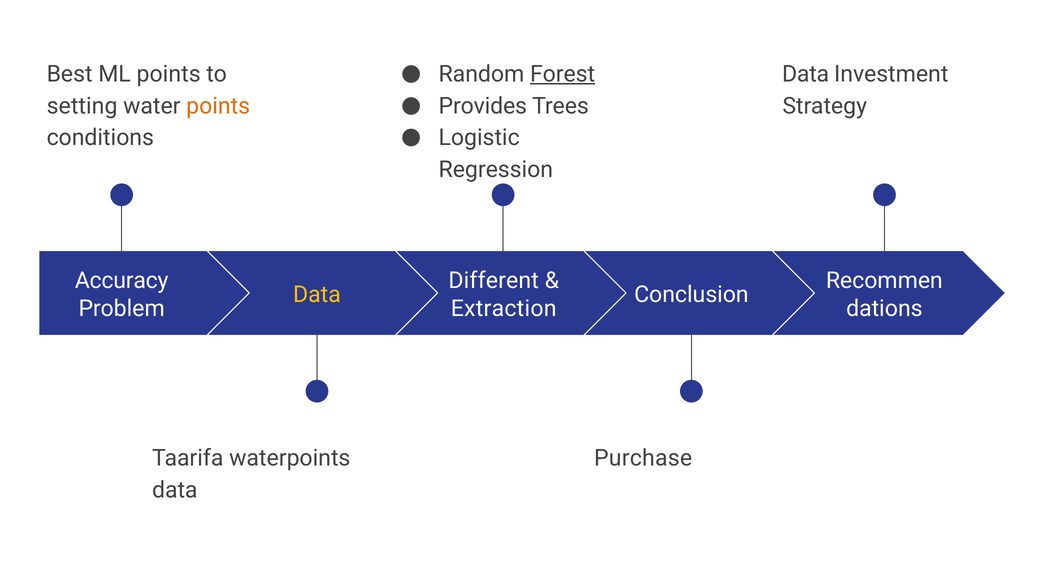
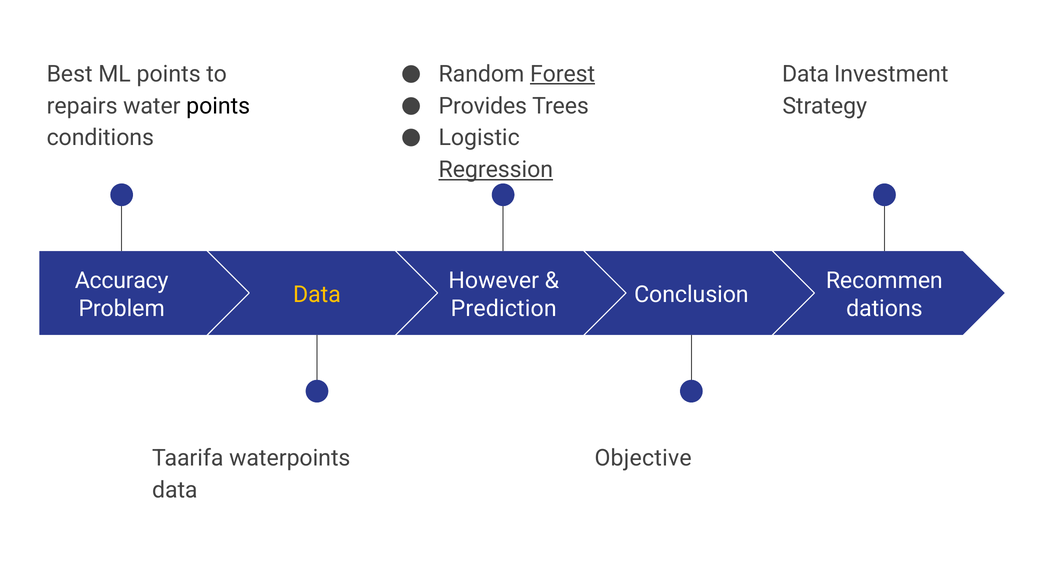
setting: setting -> repairs
points at (218, 106) colour: orange -> black
Regression underline: none -> present
Different: Different -> However
Extraction: Extraction -> Prediction
Purchase: Purchase -> Objective
